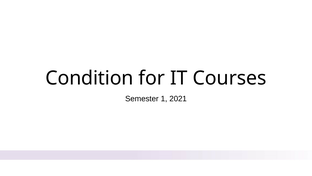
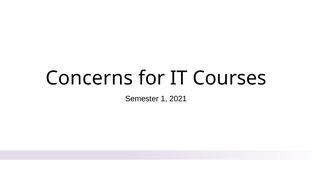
Condition: Condition -> Concerns
